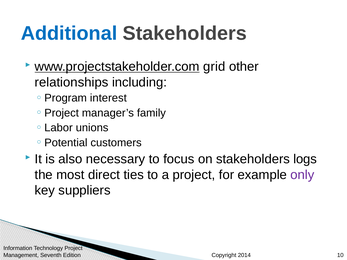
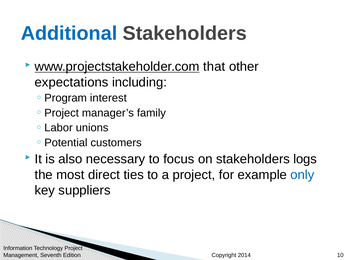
grid: grid -> that
relationships: relationships -> expectations
only colour: purple -> blue
